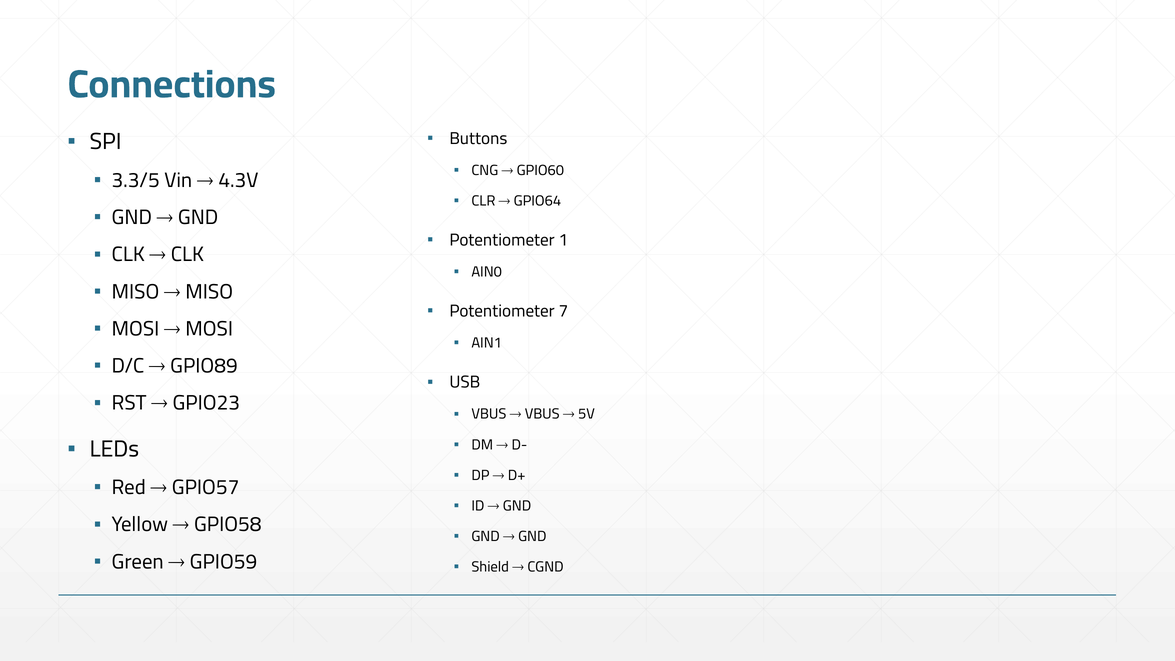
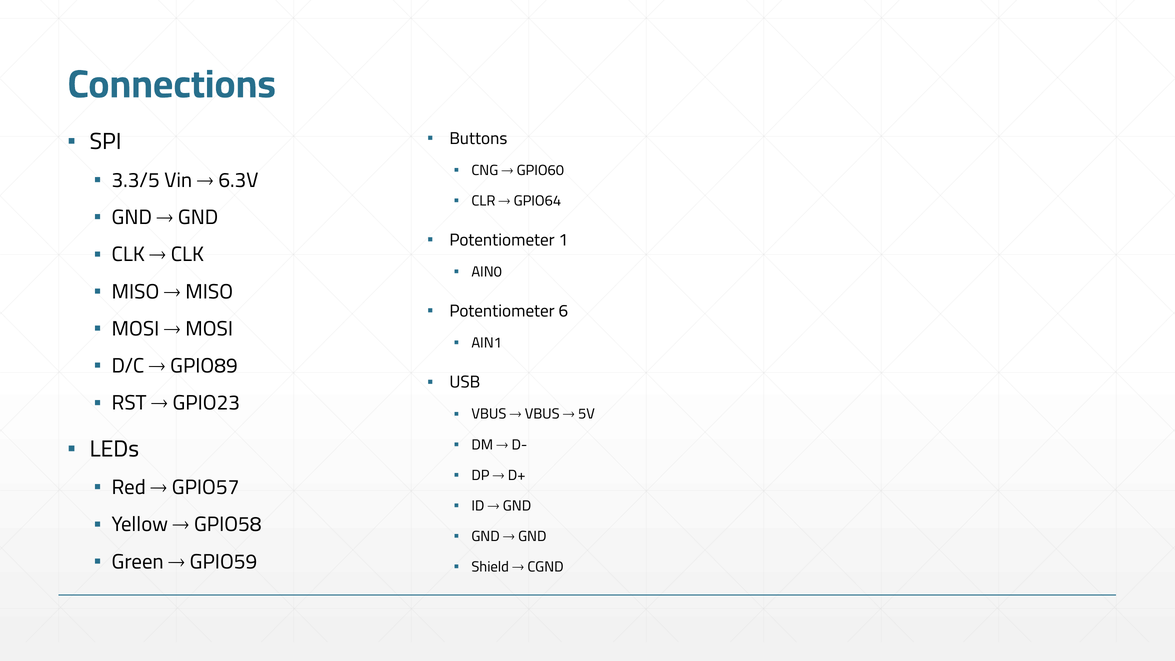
4.3V: 4.3V -> 6.3V
7: 7 -> 6
